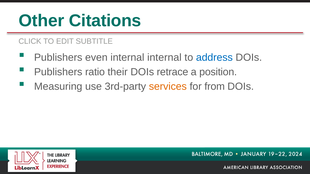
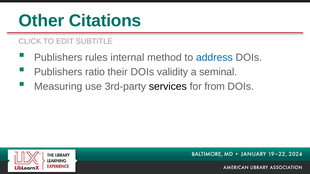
even: even -> rules
internal internal: internal -> method
retrace: retrace -> validity
position: position -> seminal
services colour: orange -> black
